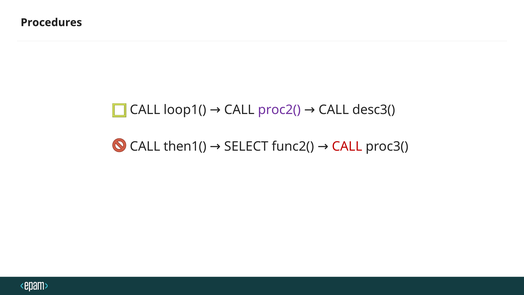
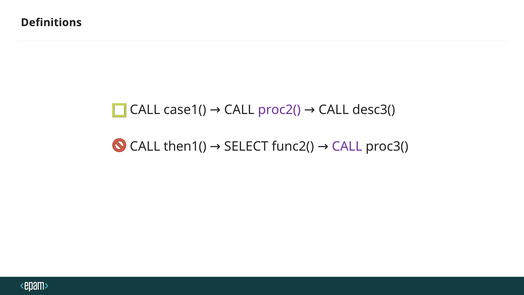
Procedures: Procedures -> Definitions
loop1(: loop1( -> case1(
CALL at (347, 146) colour: red -> purple
